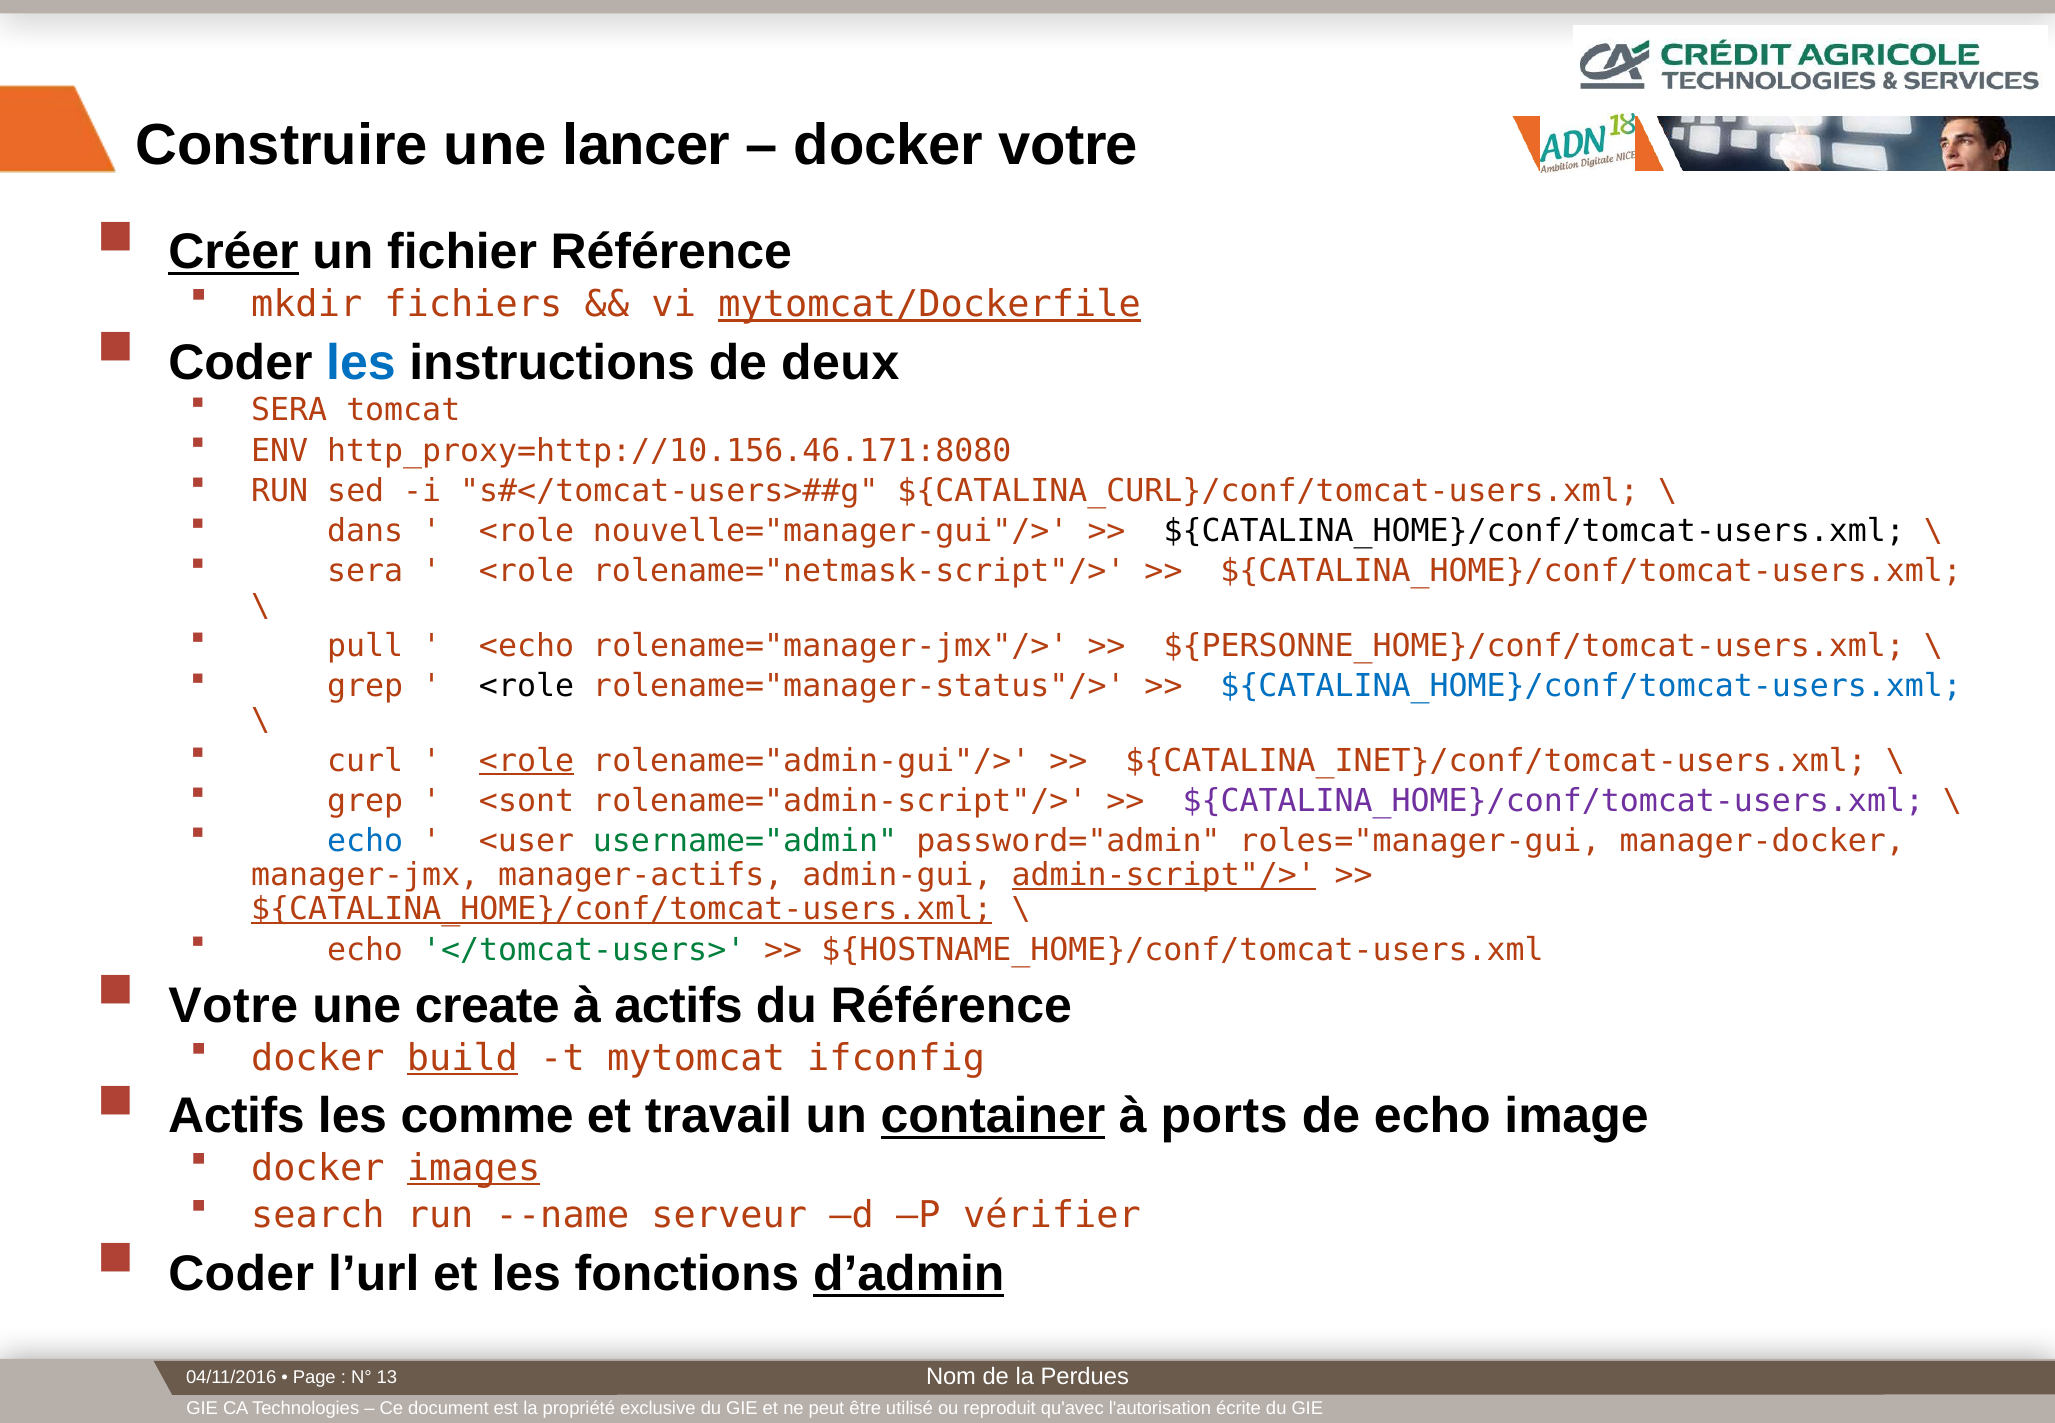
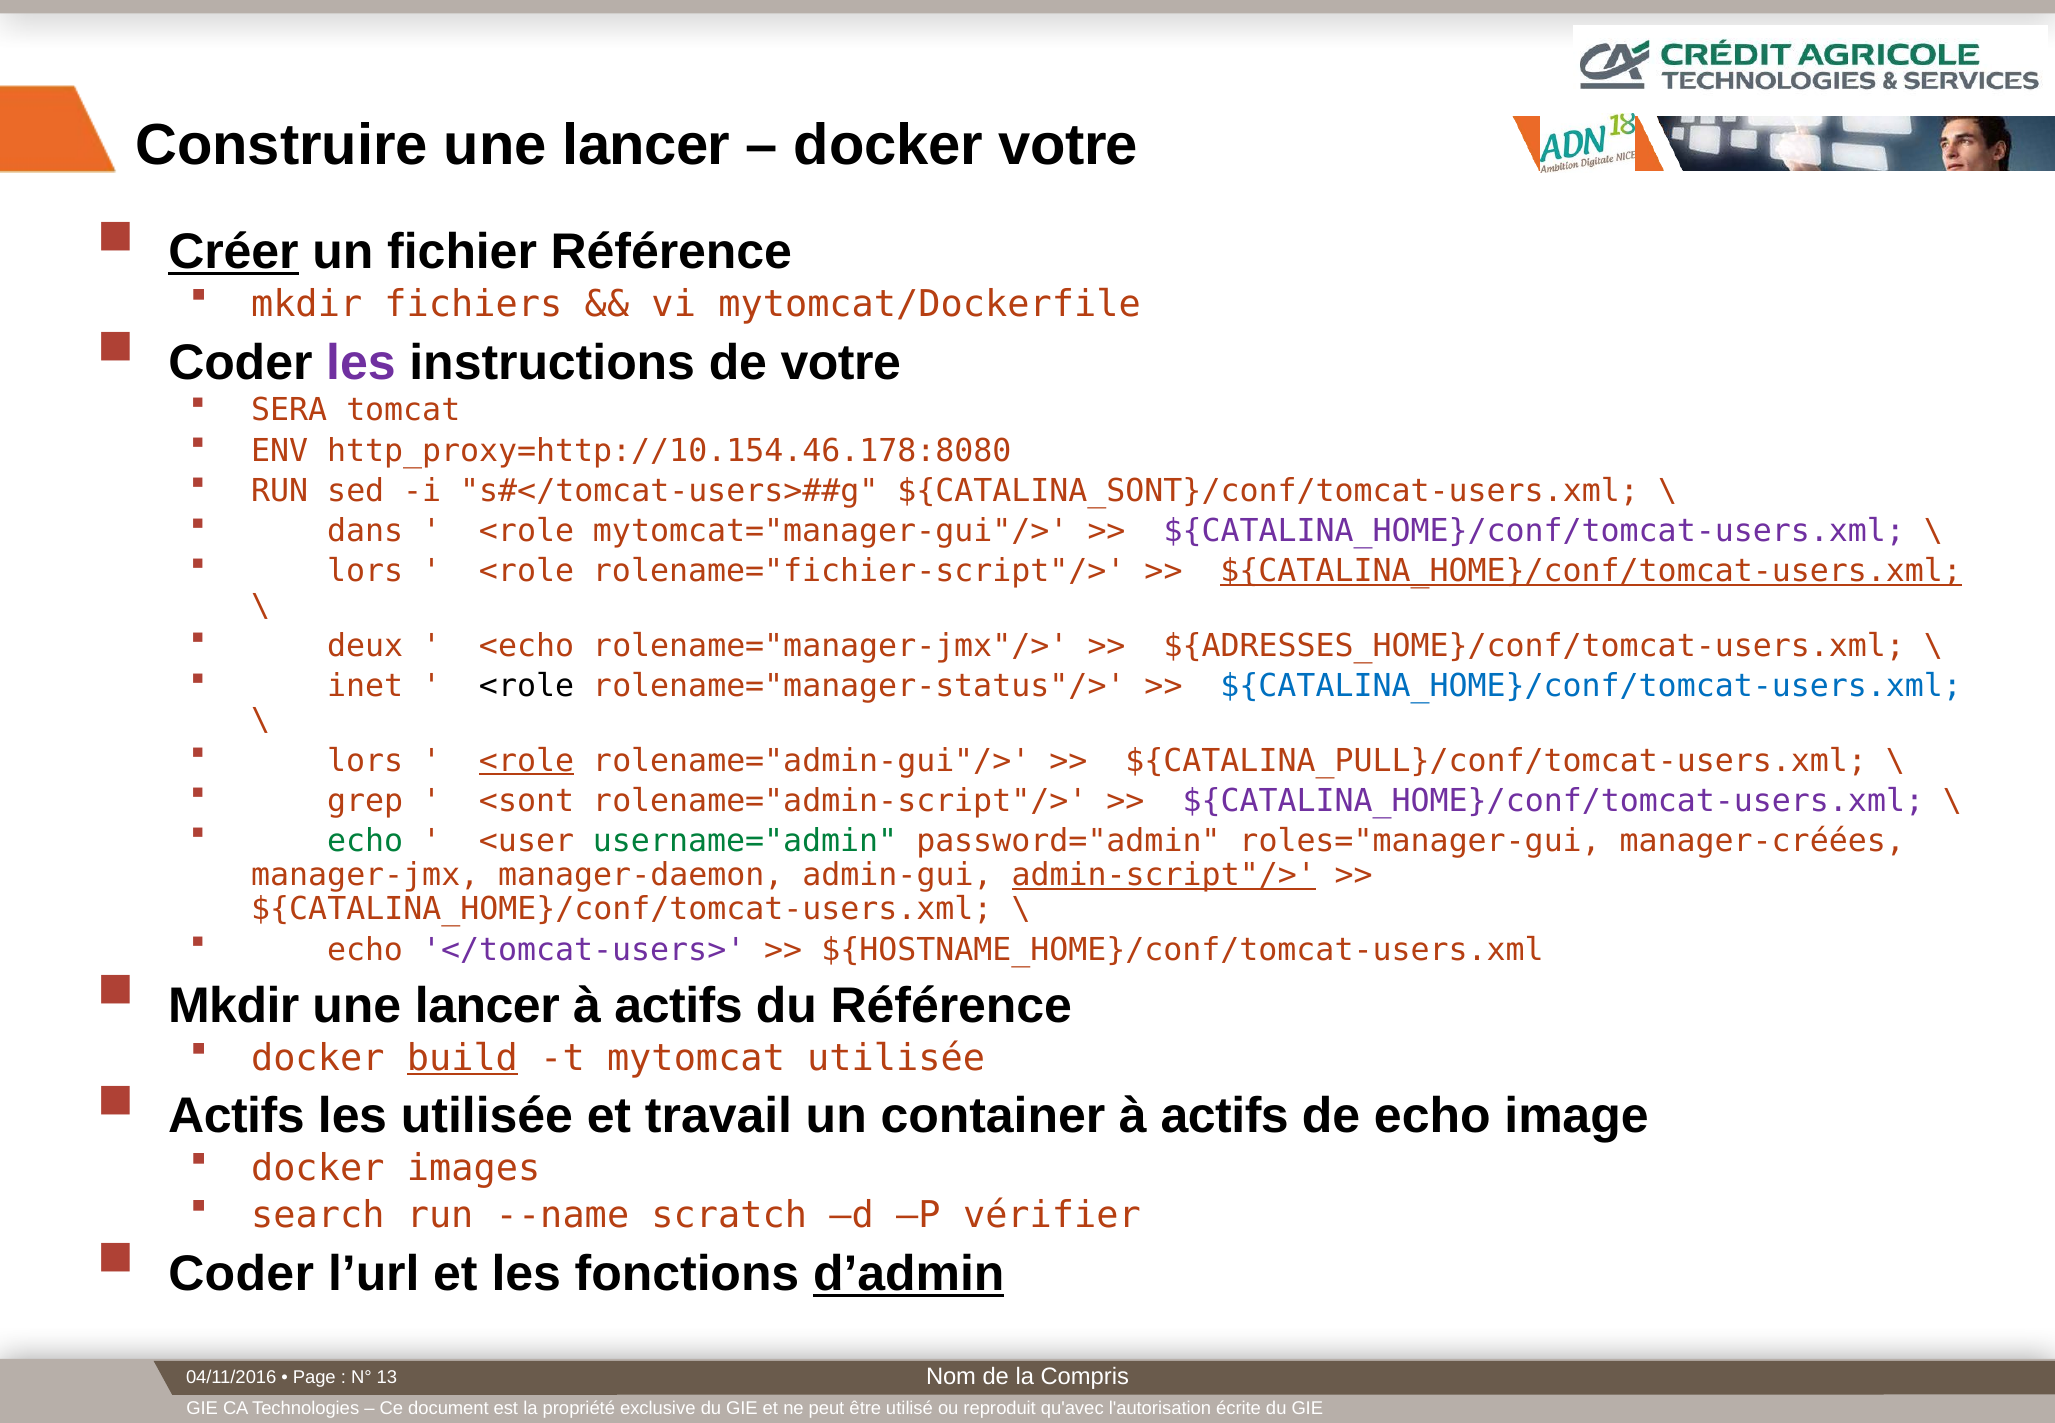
mytomcat/Dockerfile underline: present -> none
les at (361, 363) colour: blue -> purple
de deux: deux -> votre
http_proxy=http://10.156.46.171:8080: http_proxy=http://10.156.46.171:8080 -> http_proxy=http://10.154.46.178:8080
${CATALINA_CURL}/conf/tomcat-users.xml: ${CATALINA_CURL}/conf/tomcat-users.xml -> ${CATALINA_SONT}/conf/tomcat-users.xml
nouvelle="manager-gui"/>: nouvelle="manager-gui"/> -> mytomcat="manager-gui"/>
${CATALINA_HOME}/conf/tomcat-users.xml at (1534, 531) colour: black -> purple
sera at (365, 571): sera -> lors
rolename="netmask-script"/>: rolename="netmask-script"/> -> rolename="fichier-script"/>
${CATALINA_HOME}/conf/tomcat-users.xml at (1591, 571) underline: none -> present
pull: pull -> deux
${PERSONNE_HOME}/conf/tomcat-users.xml: ${PERSONNE_HOME}/conf/tomcat-users.xml -> ${ADRESSES_HOME}/conf/tomcat-users.xml
grep at (365, 686): grep -> inet
curl at (365, 760): curl -> lors
${CATALINA_INET}/conf/tomcat-users.xml: ${CATALINA_INET}/conf/tomcat-users.xml -> ${CATALINA_PULL}/conf/tomcat-users.xml
echo at (365, 841) colour: blue -> green
manager-docker: manager-docker -> manager-créées
manager-actifs: manager-actifs -> manager-daemon
${CATALINA_HOME}/conf/tomcat-users.xml at (622, 909) underline: present -> none
</tomcat-users> colour: green -> purple
Votre at (233, 1005): Votre -> Mkdir
create at (487, 1005): create -> lancer
mytomcat ifconfig: ifconfig -> utilisée
les comme: comme -> utilisée
container underline: present -> none
ports at (1224, 1116): ports -> actifs
images underline: present -> none
serveur: serveur -> scratch
Perdues: Perdues -> Compris
